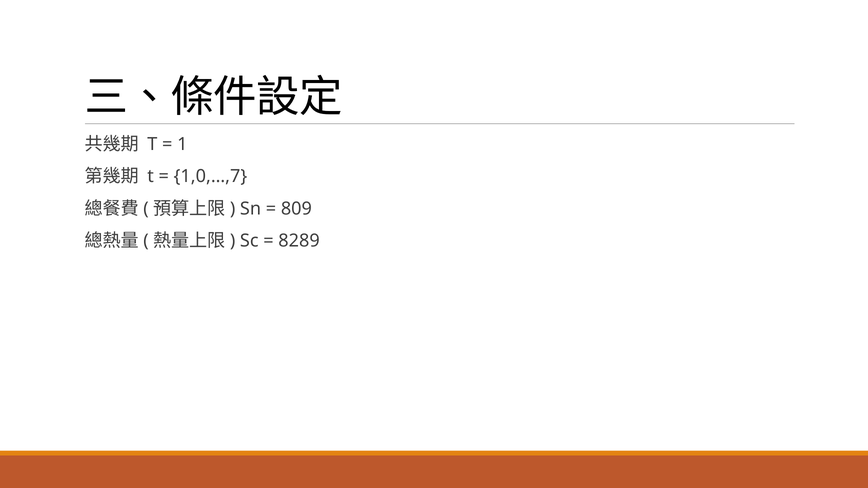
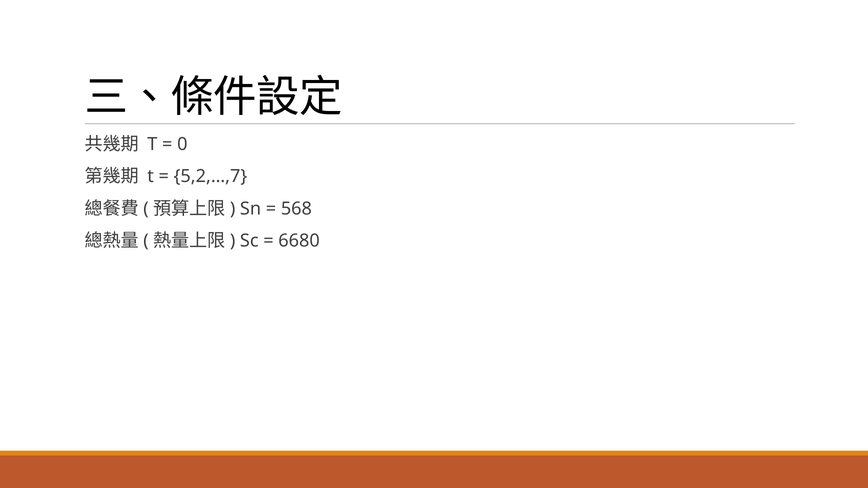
1: 1 -> 0
1,0,…,7: 1,0,…,7 -> 5,2,…,7
809: 809 -> 568
8289: 8289 -> 6680
